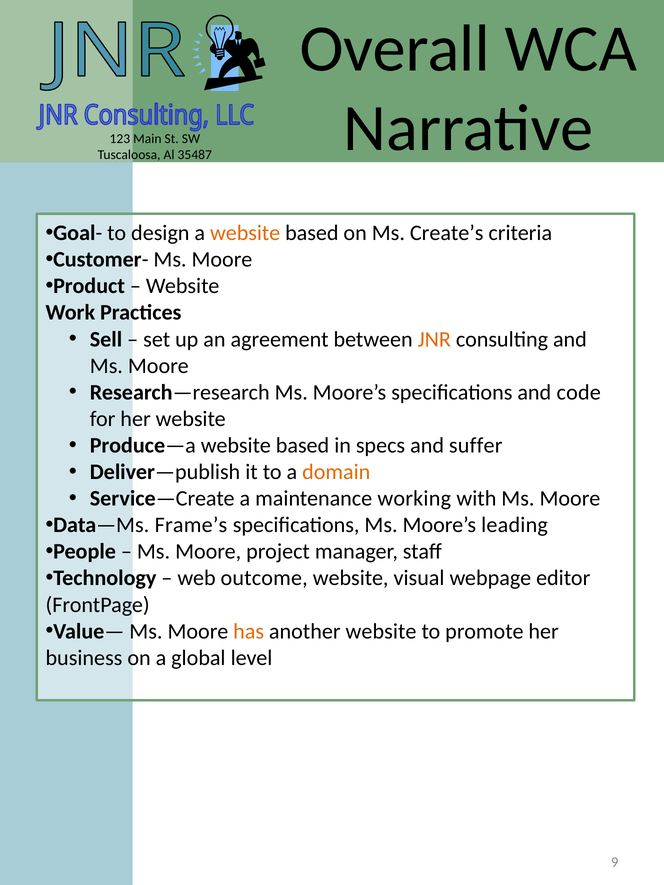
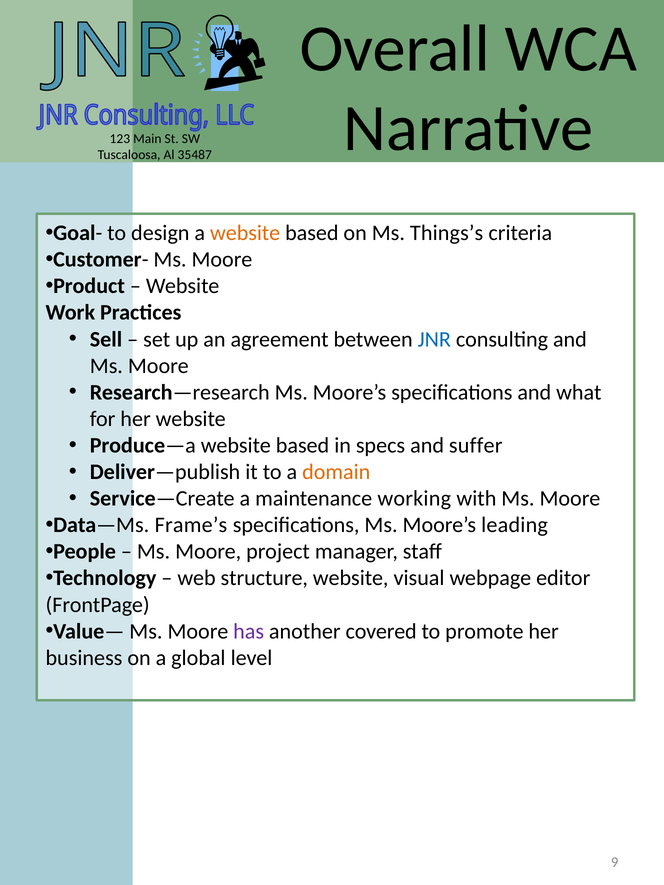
Create’s: Create’s -> Things’s
JNR colour: orange -> blue
code: code -> what
outcome: outcome -> structure
has colour: orange -> purple
another website: website -> covered
